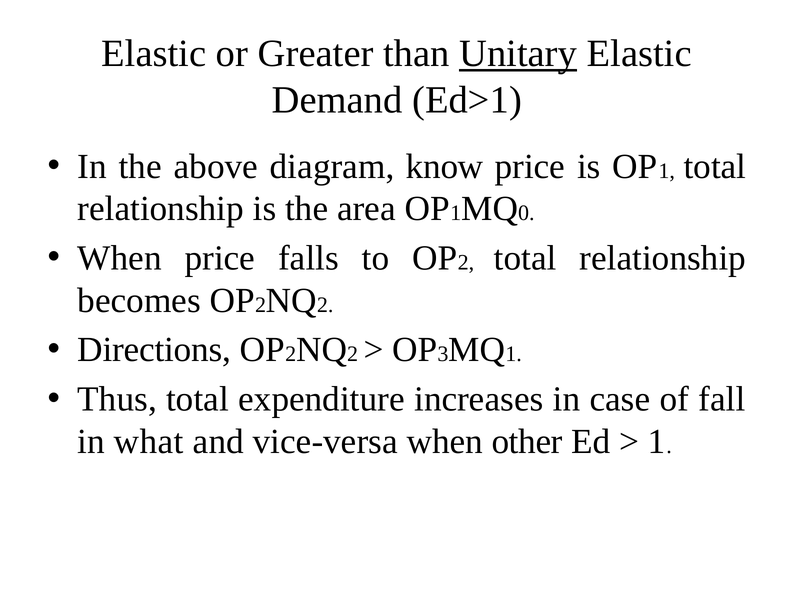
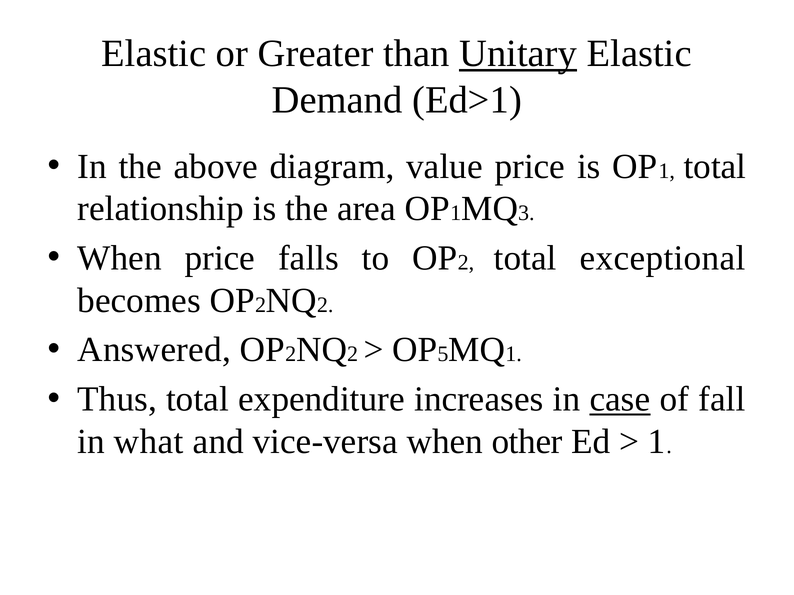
know: know -> value
0: 0 -> 3
relationship at (663, 258): relationship -> exceptional
Directions: Directions -> Answered
3: 3 -> 5
case underline: none -> present
